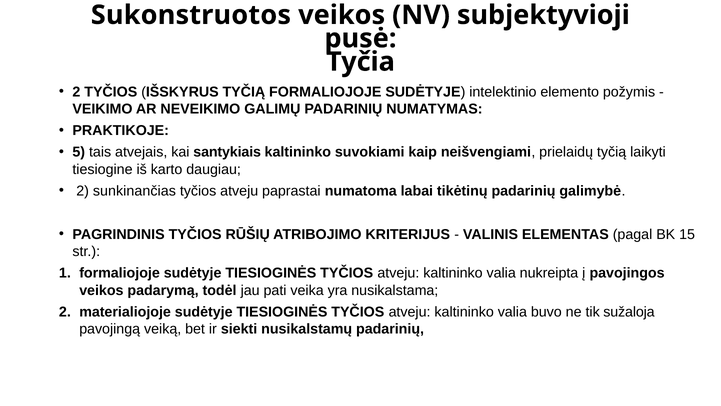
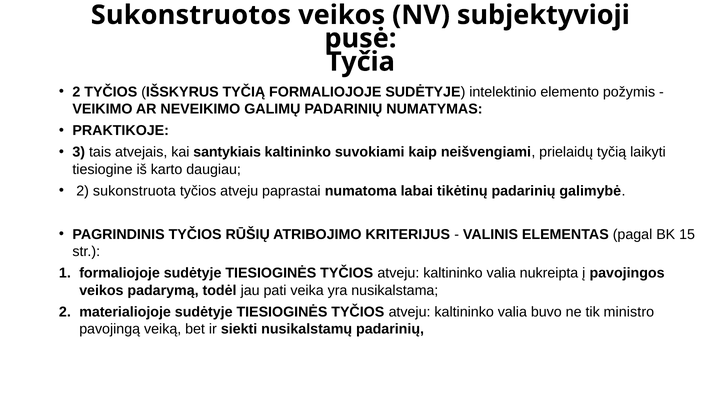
5: 5 -> 3
sunkinančias: sunkinančias -> sukonstruota
sužaloja: sužaloja -> ministro
